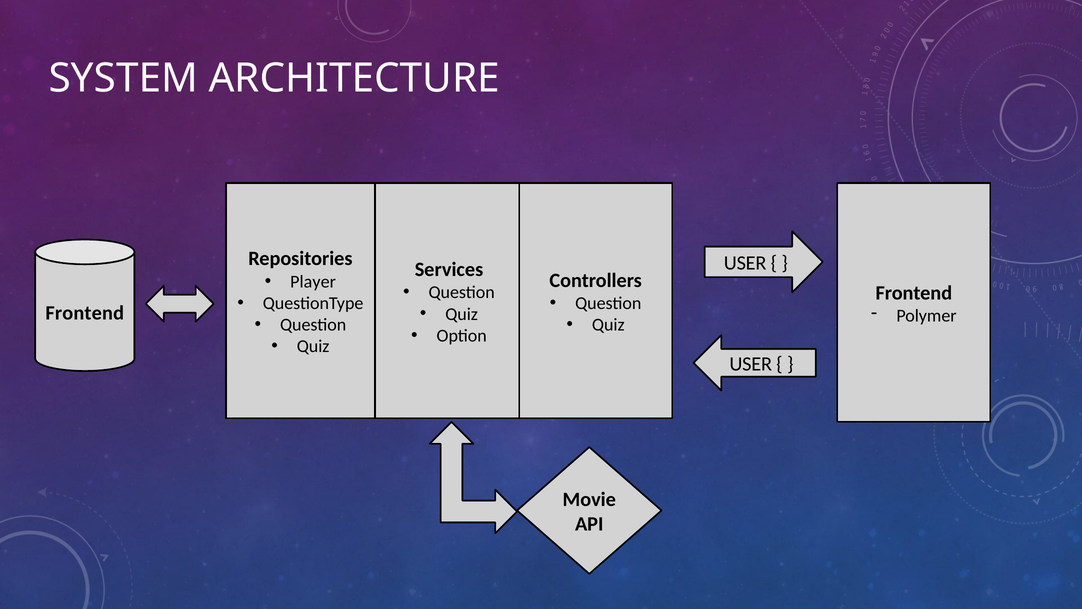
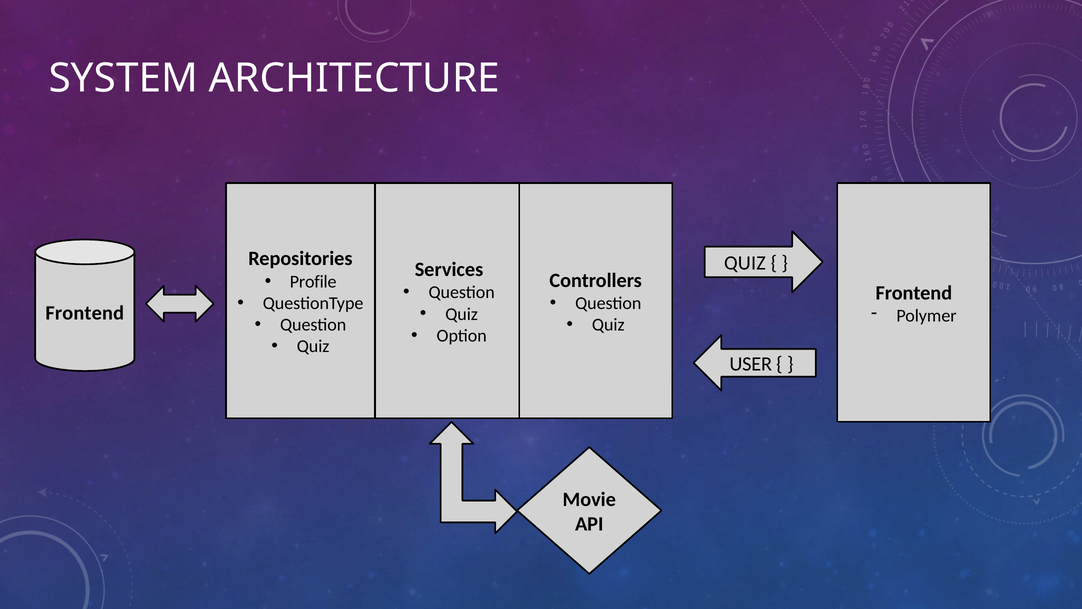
USER at (745, 263): USER -> QUIZ
Player: Player -> Profile
